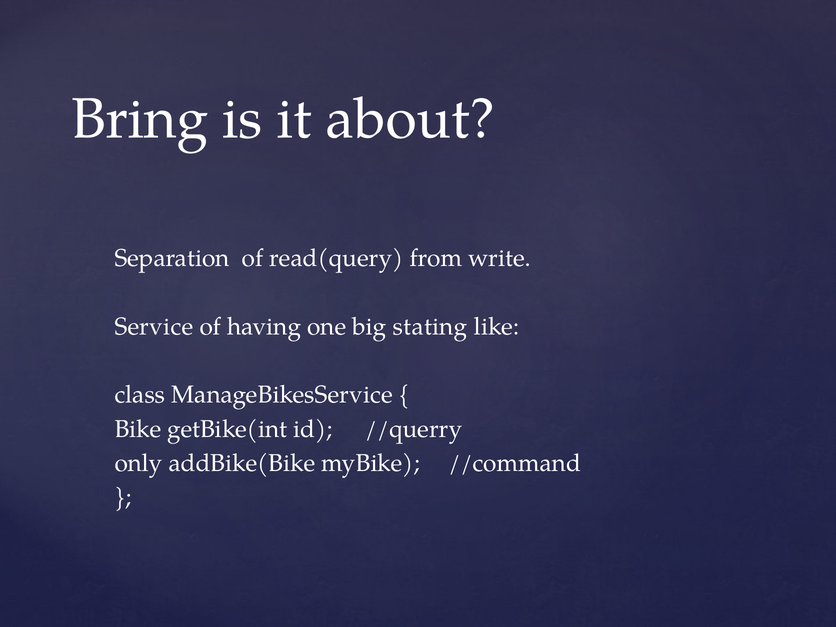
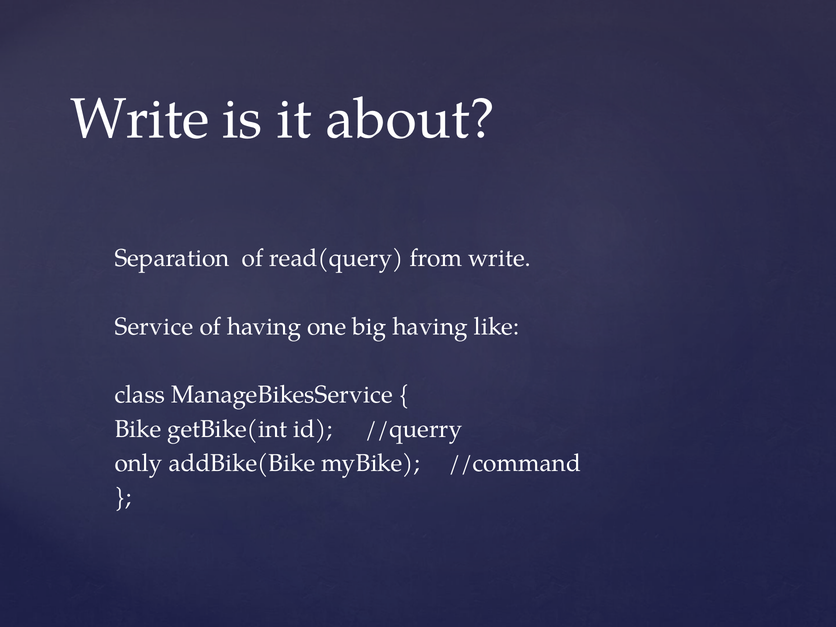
Bring at (140, 119): Bring -> Write
big stating: stating -> having
